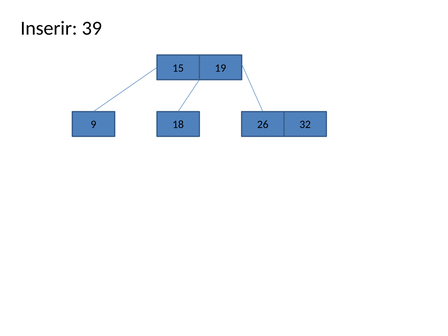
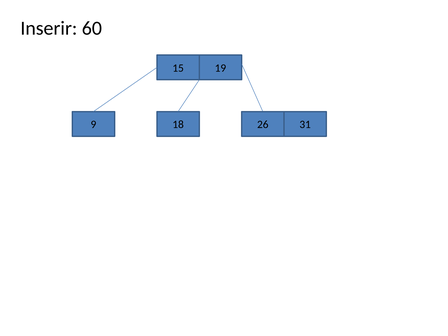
39: 39 -> 60
32: 32 -> 31
